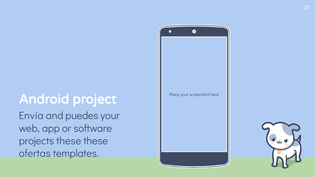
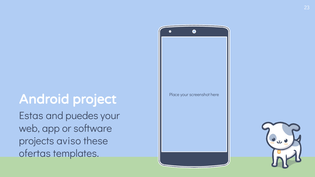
Envía: Envía -> Estas
projects these: these -> aviso
